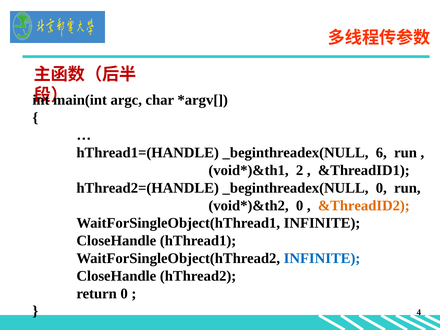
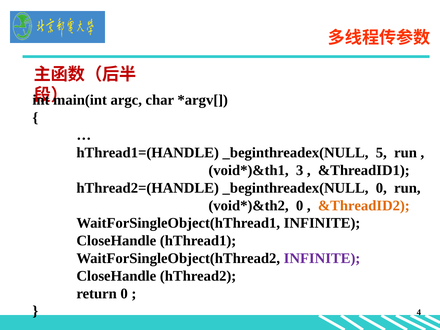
6: 6 -> 5
2: 2 -> 3
INFINITE at (322, 258) colour: blue -> purple
